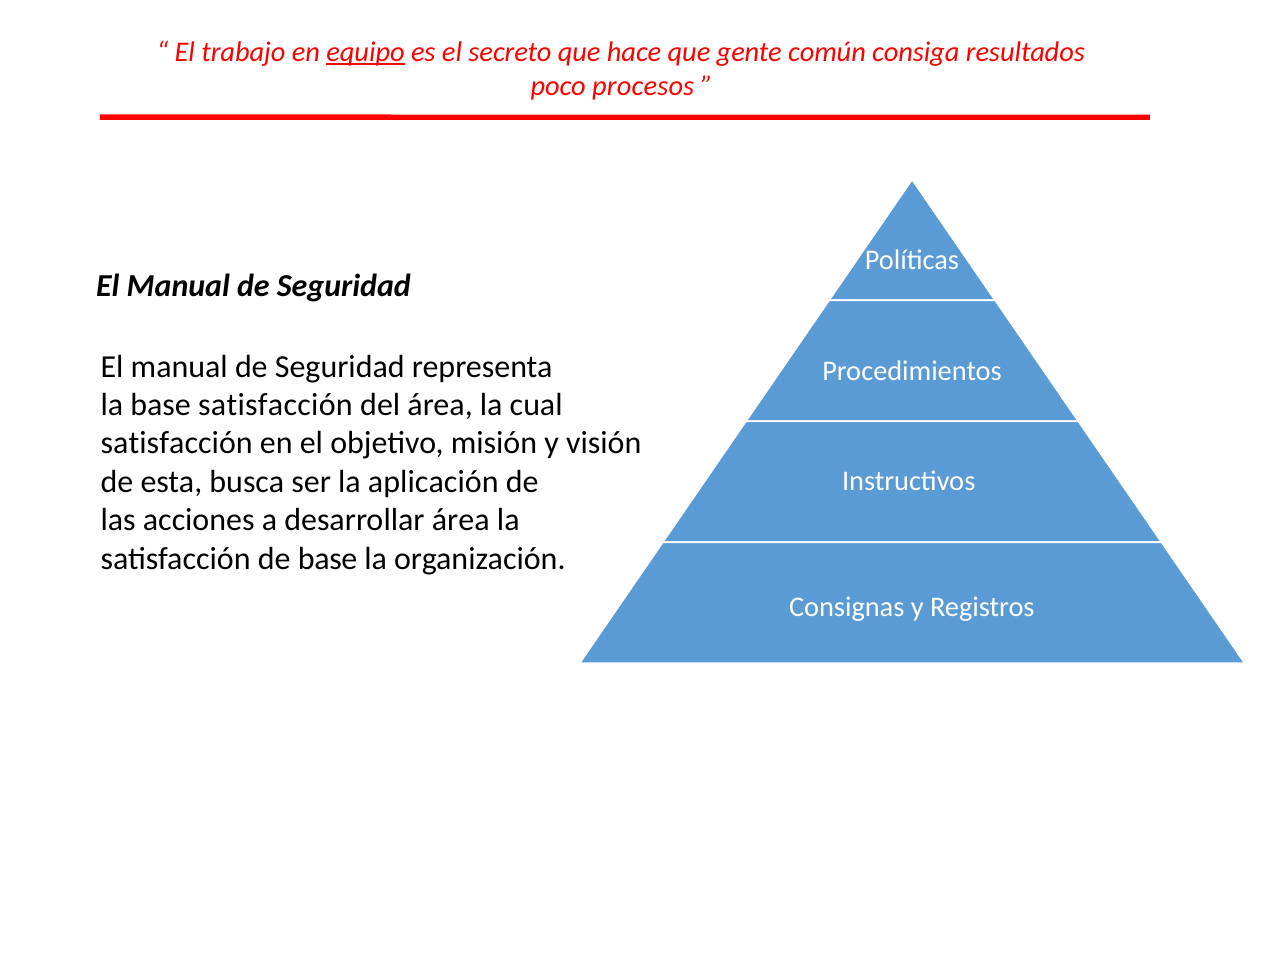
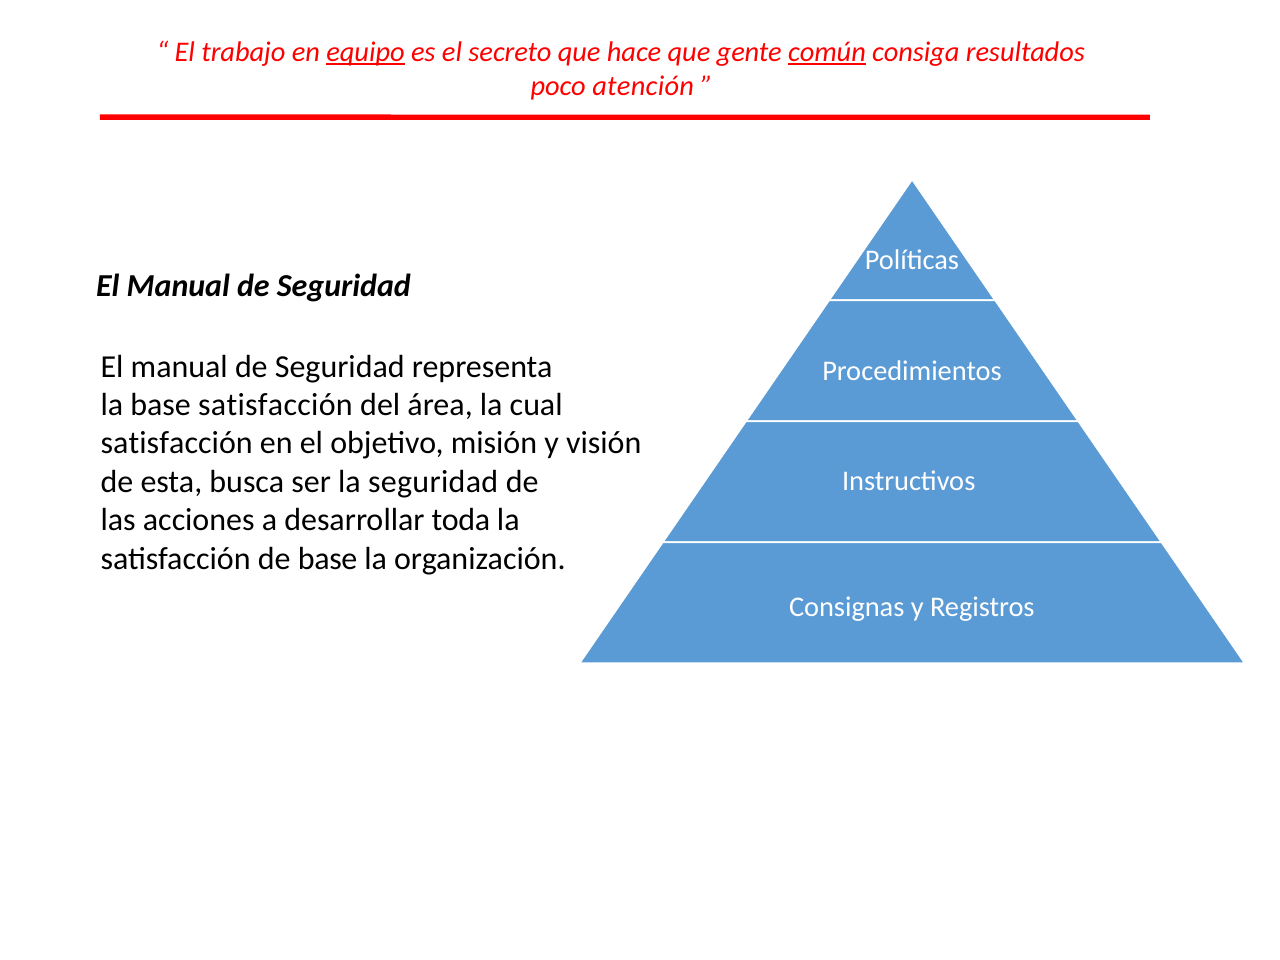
común underline: none -> present
procesos: procesos -> atención
la aplicación: aplicación -> seguridad
desarrollar área: área -> toda
